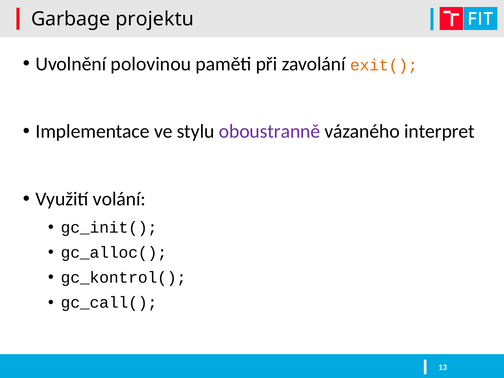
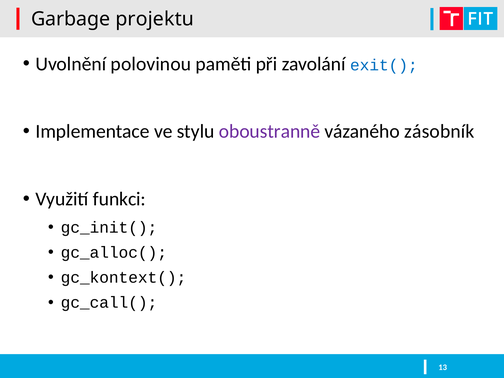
exit( colour: orange -> blue
interpret: interpret -> zásobník
volání: volání -> funkci
gc_kontrol(: gc_kontrol( -> gc_kontext(
